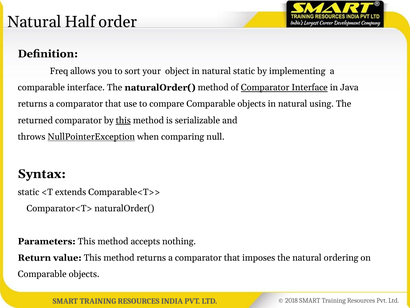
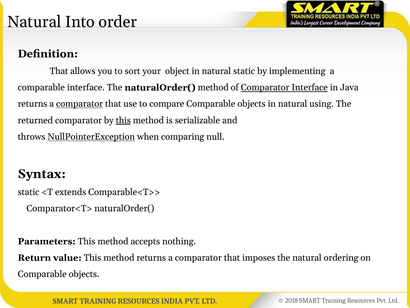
Half: Half -> Into
Freq at (59, 71): Freq -> That
comparator at (80, 104) underline: none -> present
